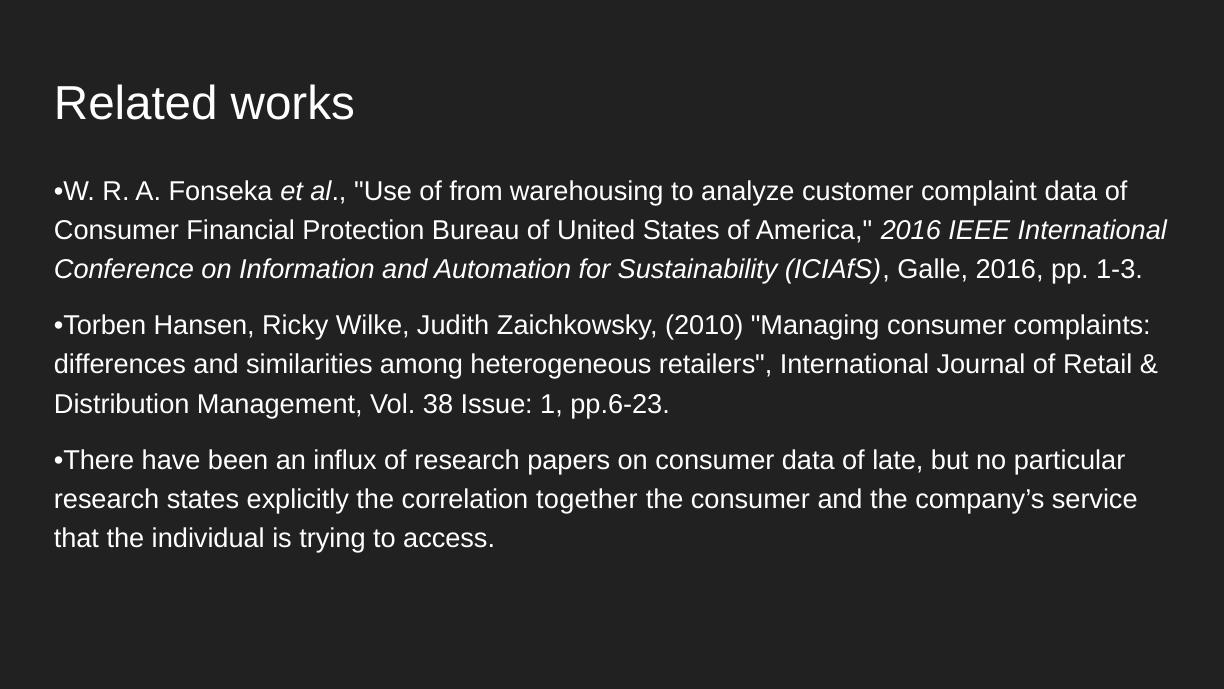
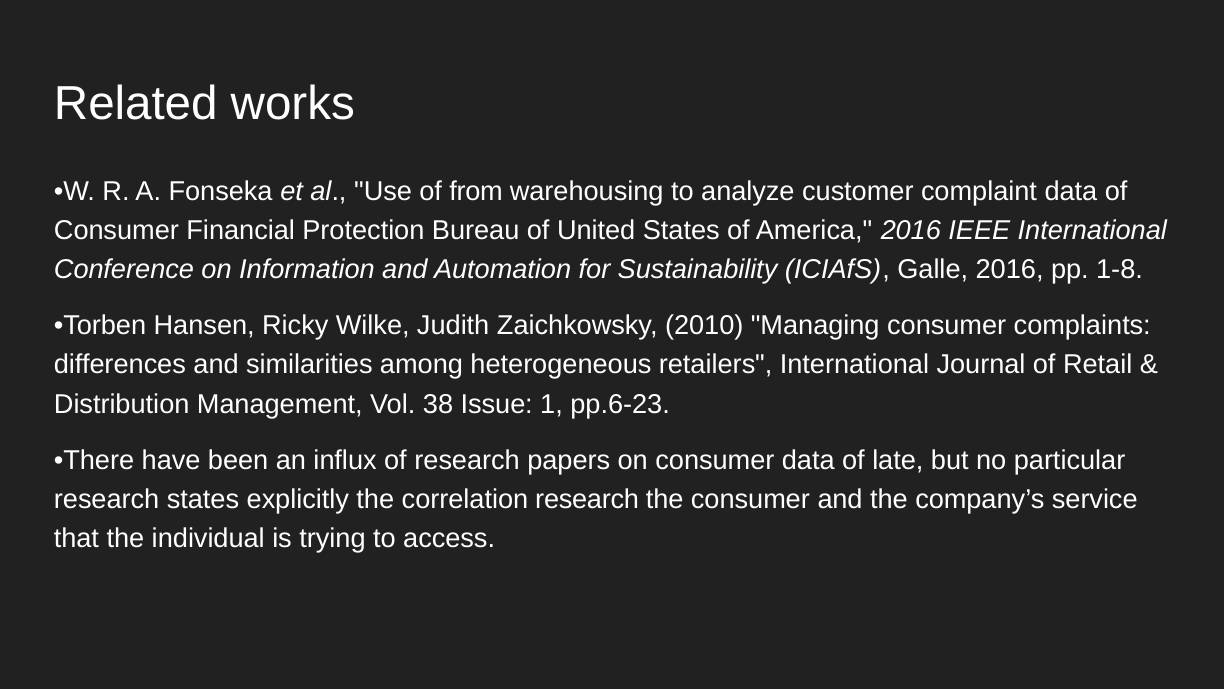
1-3: 1-3 -> 1-8
correlation together: together -> research
